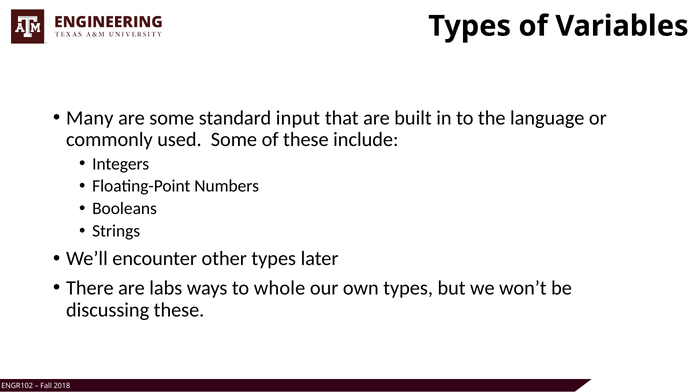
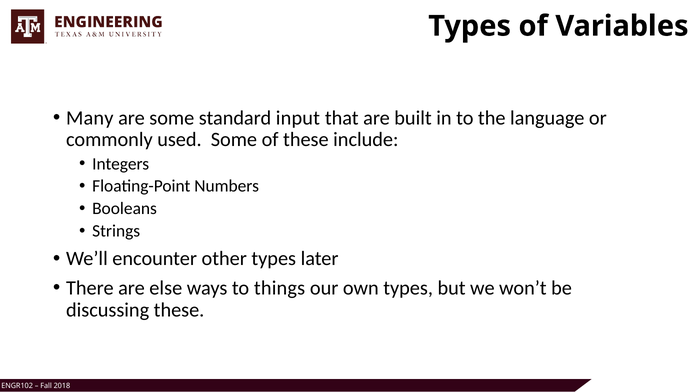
labs: labs -> else
whole: whole -> things
